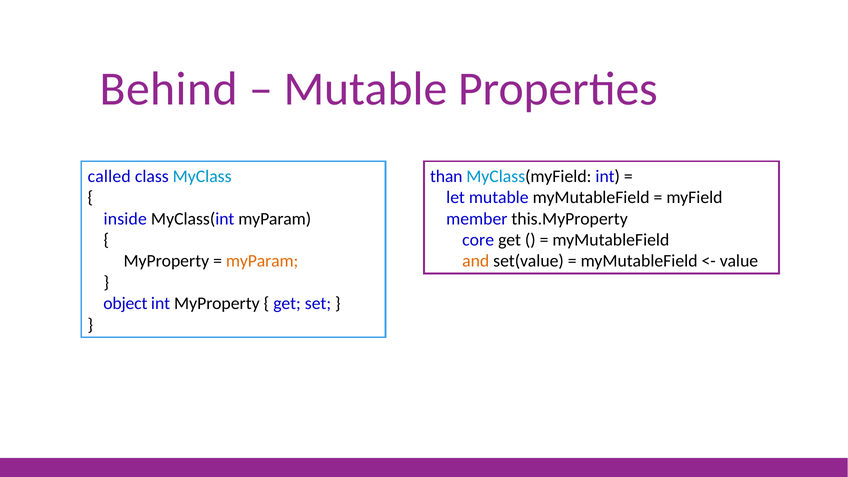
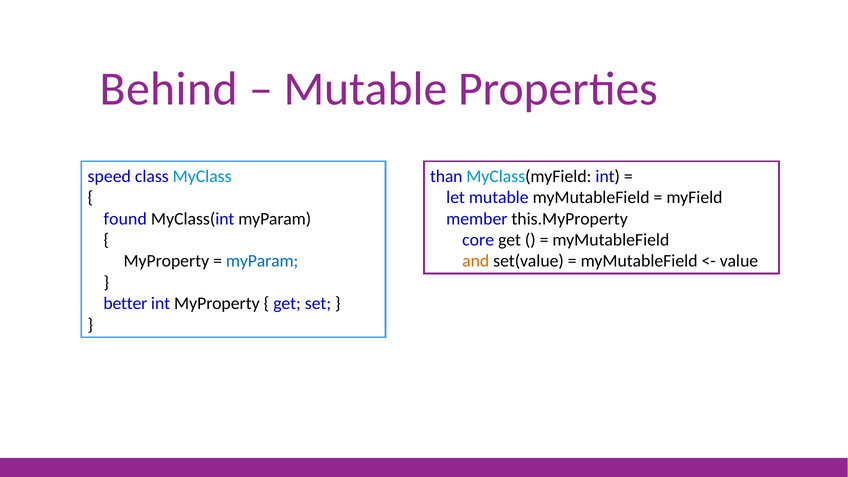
called: called -> speed
inside: inside -> found
myParam at (262, 261) colour: orange -> blue
object: object -> better
